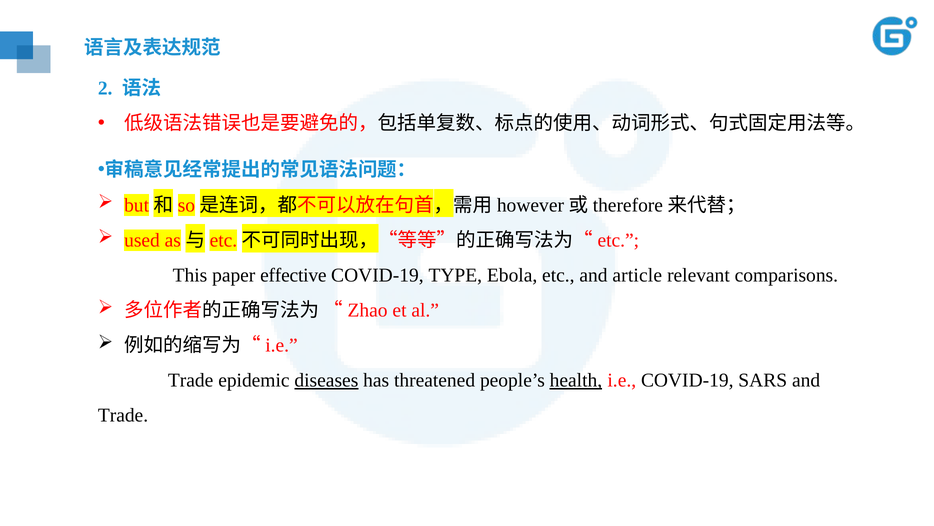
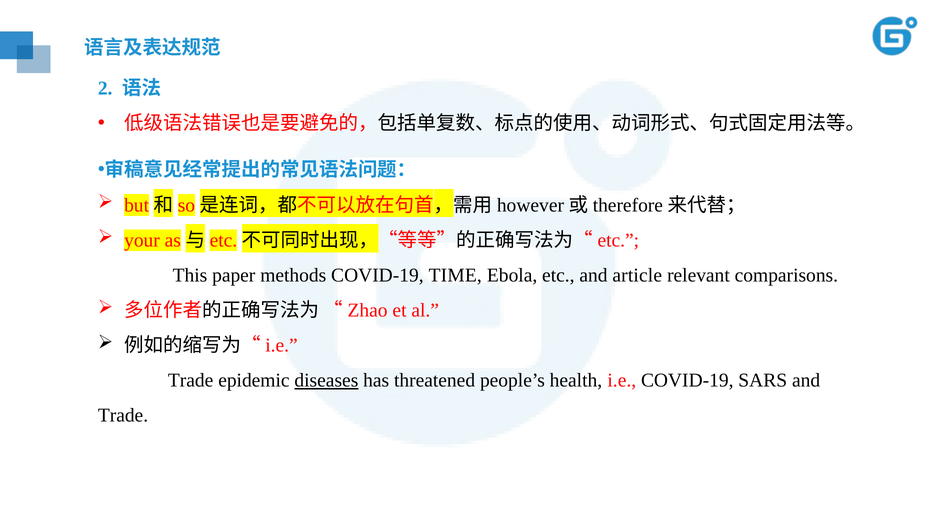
used: used -> your
effective: effective -> methods
TYPE: TYPE -> TIME
health underline: present -> none
